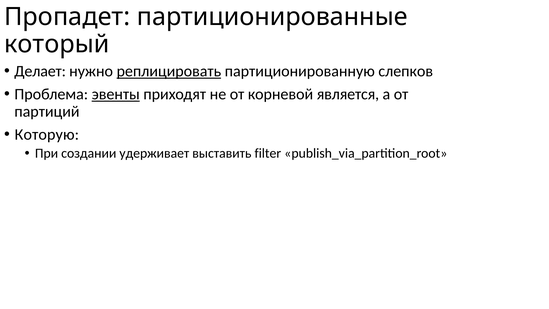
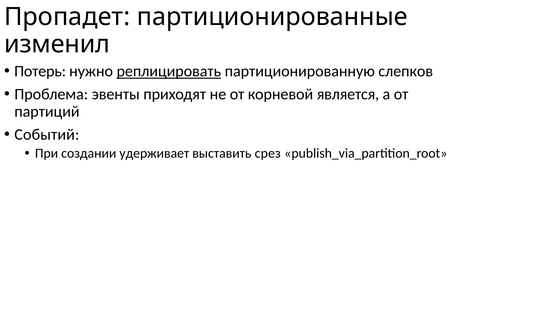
который: который -> изменил
Делает: Делает -> Потерь
эвенты underline: present -> none
Которую: Которую -> Событий
filter: filter -> срез
